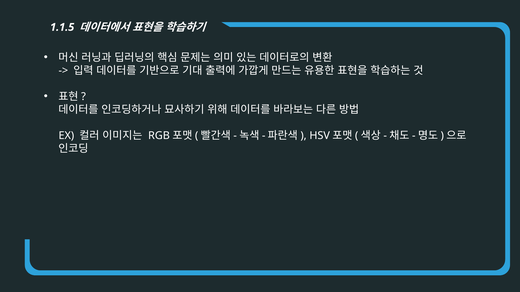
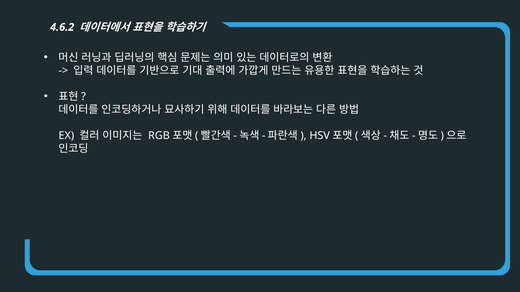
1.1.5: 1.1.5 -> 4.6.2
